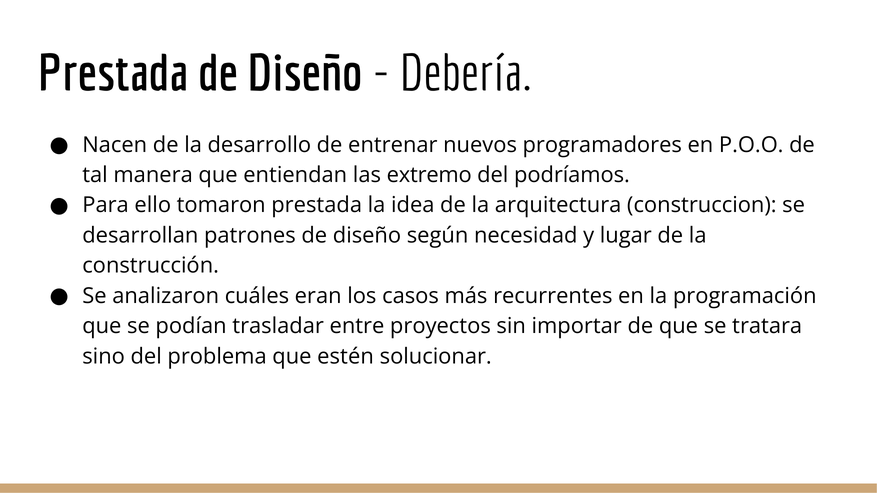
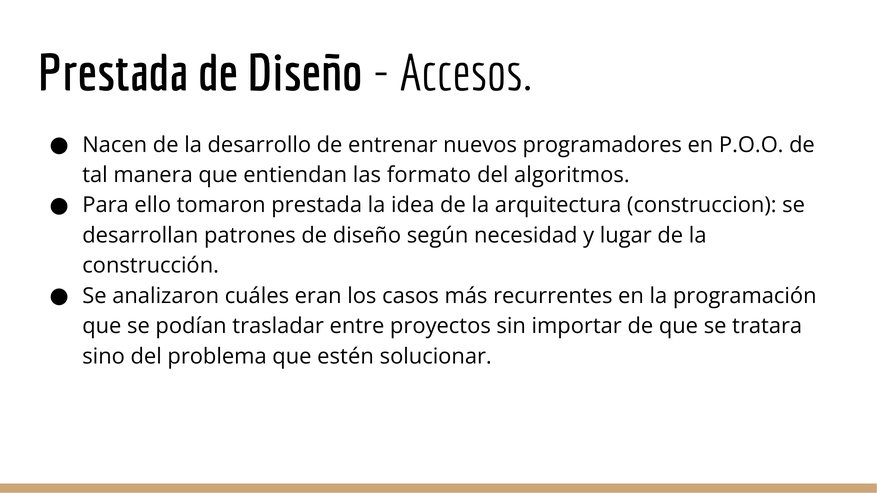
Debería: Debería -> Accesos
extremo: extremo -> formato
podríamos: podríamos -> algoritmos
